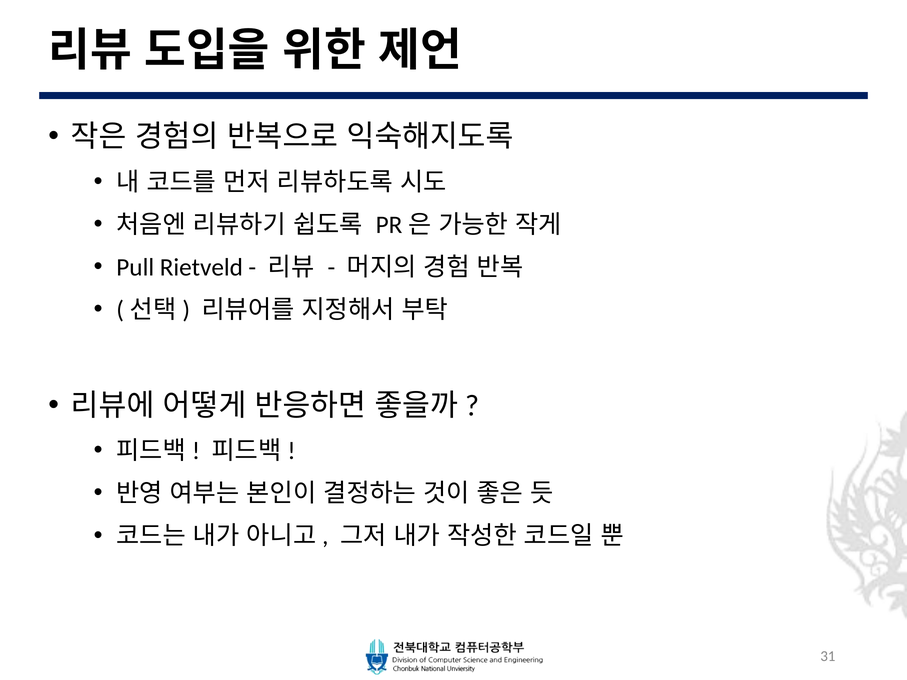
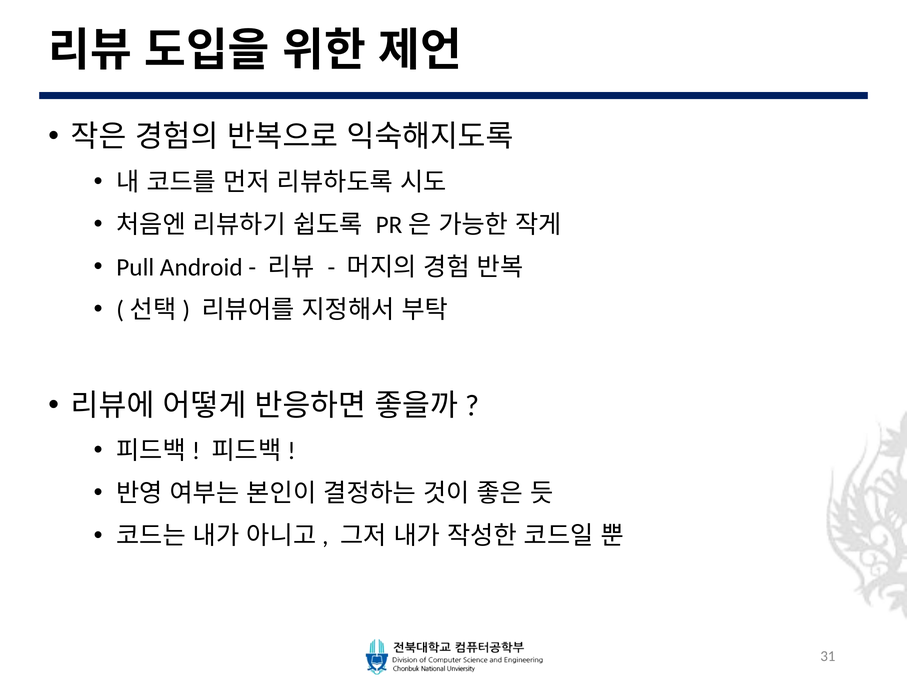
Rietveld: Rietveld -> Android
